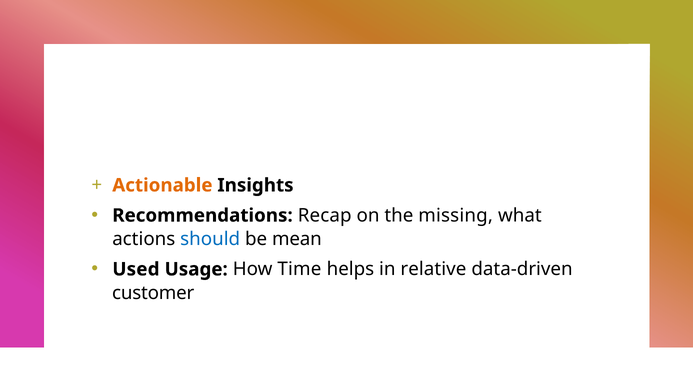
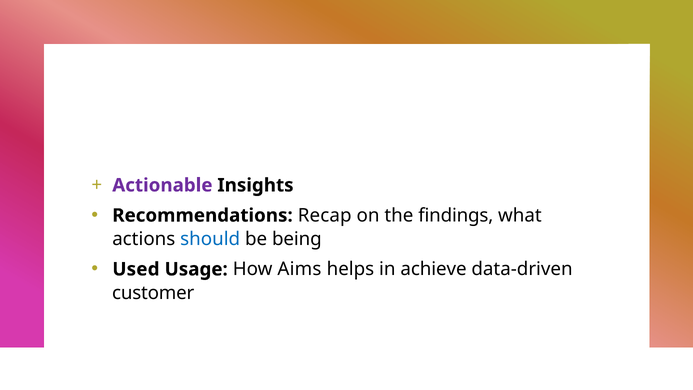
Actionable colour: orange -> purple
missing: missing -> findings
mean: mean -> being
Time: Time -> Aims
relative: relative -> achieve
